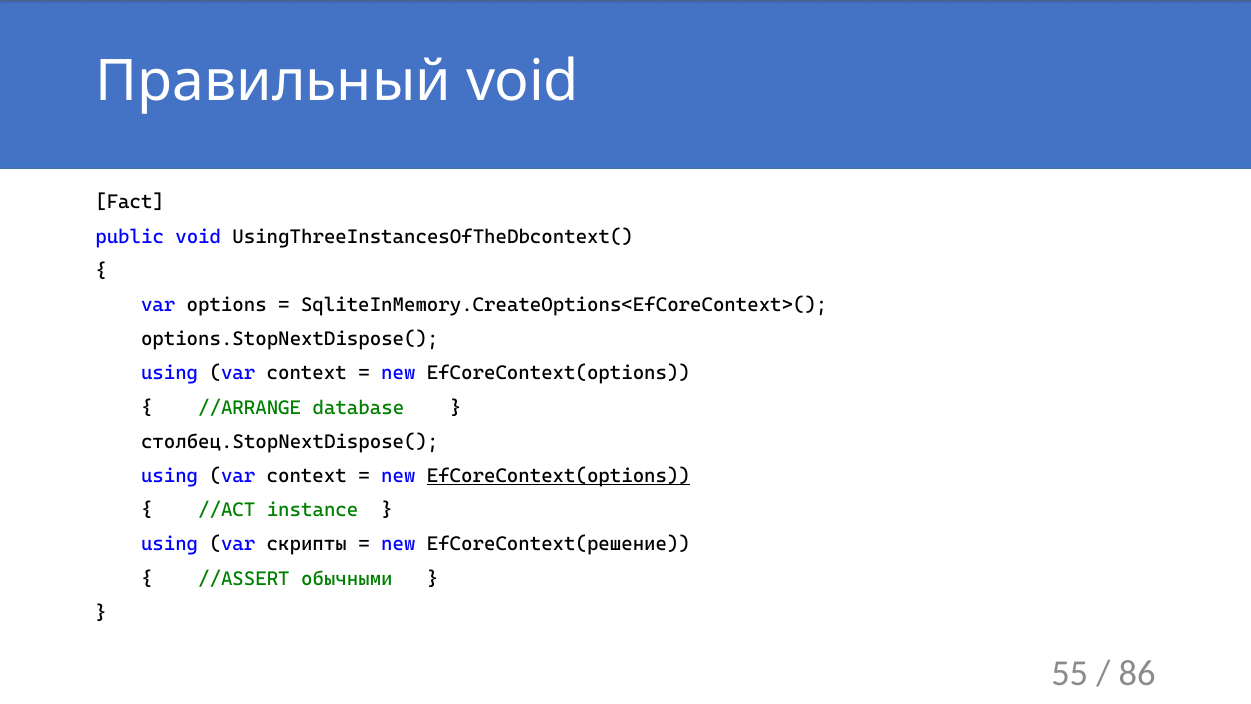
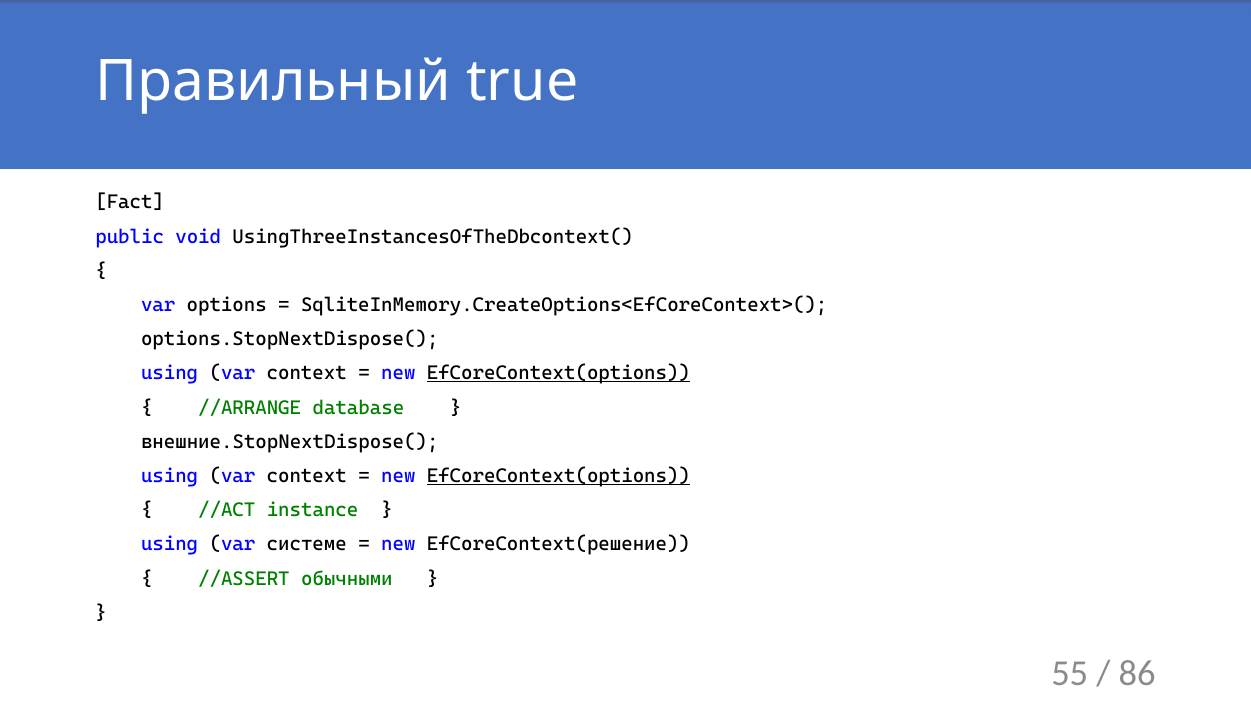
Правильный void: void -> true
EfCoreContext(options at (558, 373) underline: none -> present
столбец.StopNextDispose(: столбец.StopNextDispose( -> внешние.StopNextDispose(
скрипты: скрипты -> системе
